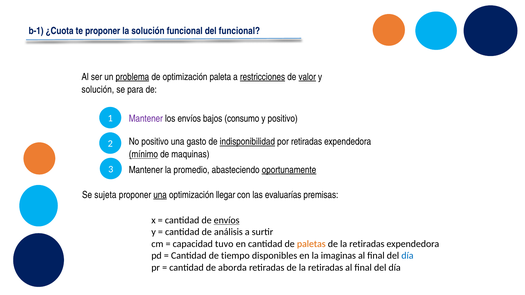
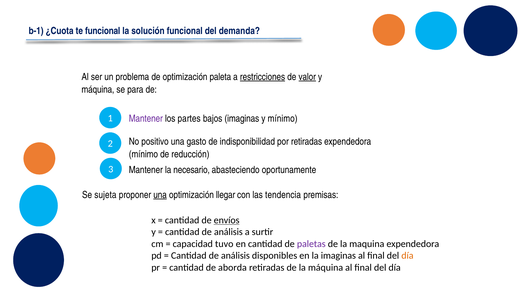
te proponer: proponer -> funcional
del funcional: funcional -> demanda
problema underline: present -> none
solución at (98, 90): solución -> máquina
los envíos: envíos -> partes
bajos consumo: consumo -> imaginas
y positivo: positivo -> mínimo
indisponibilidad underline: present -> none
mínimo at (143, 154) underline: present -> none
maquinas: maquinas -> reducción
promedio: promedio -> necesario
oportunamente underline: present -> none
evaluarías: evaluarías -> tendencia
paletas colour: orange -> purple
retiradas at (367, 244): retiradas -> maquina
tiempo at (235, 256): tiempo -> análisis
día at (407, 256) colour: blue -> orange
retiradas de la retiradas: retiradas -> máquina
